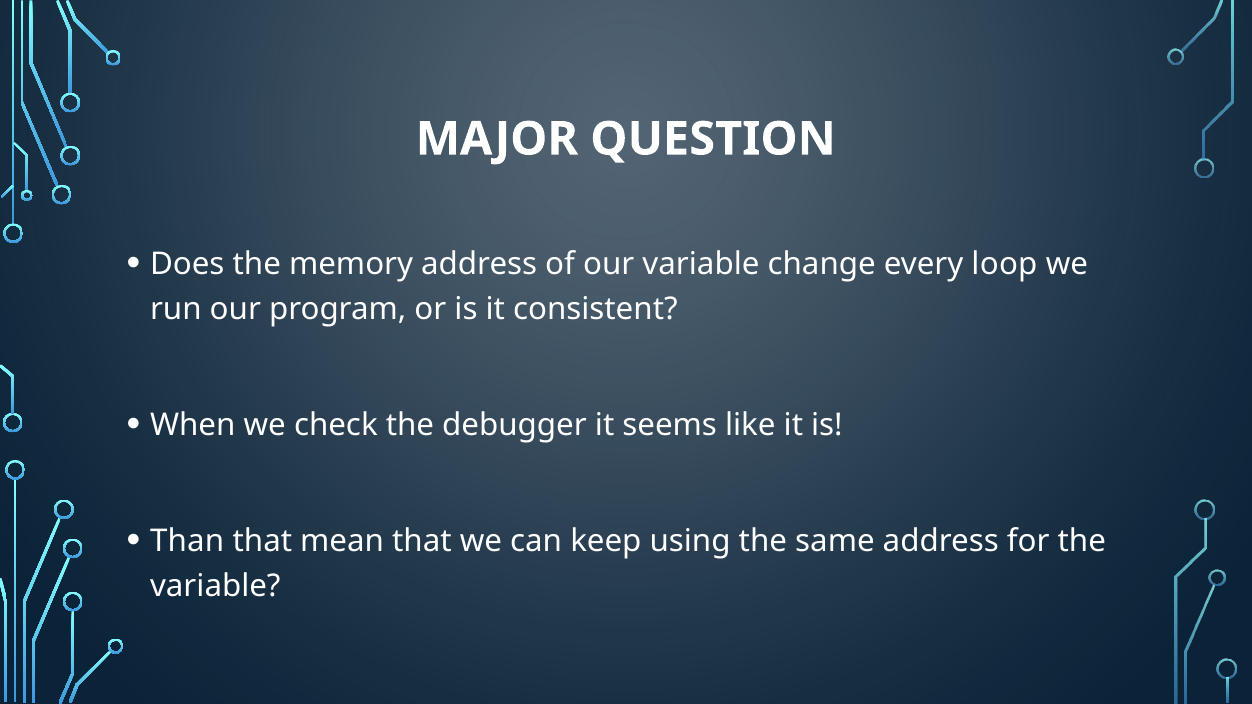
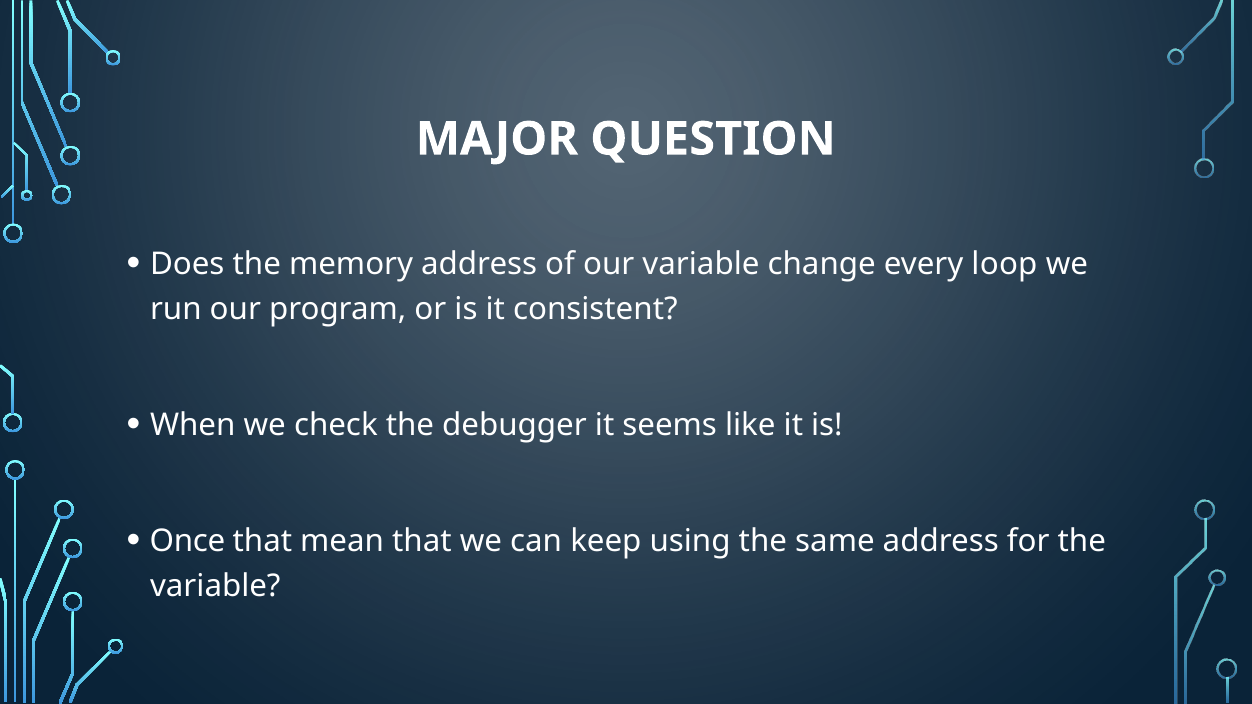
Than: Than -> Once
